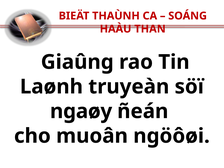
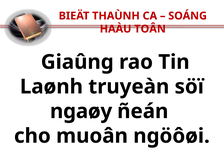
THAN: THAN -> TOÂN
